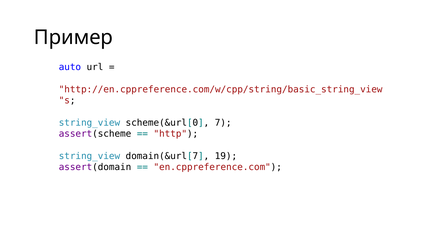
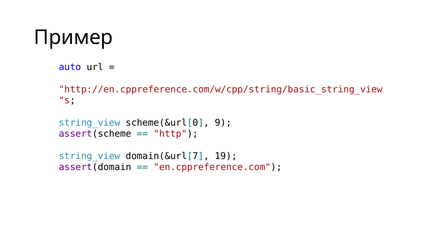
7: 7 -> 9
